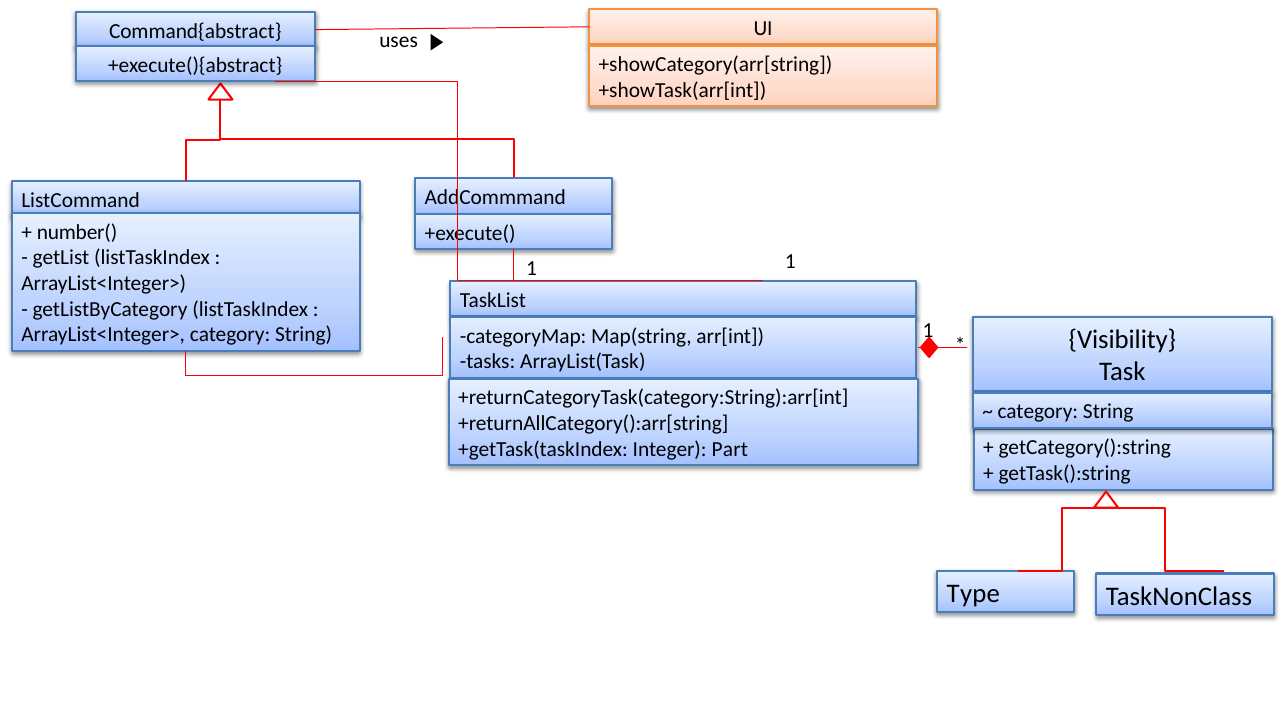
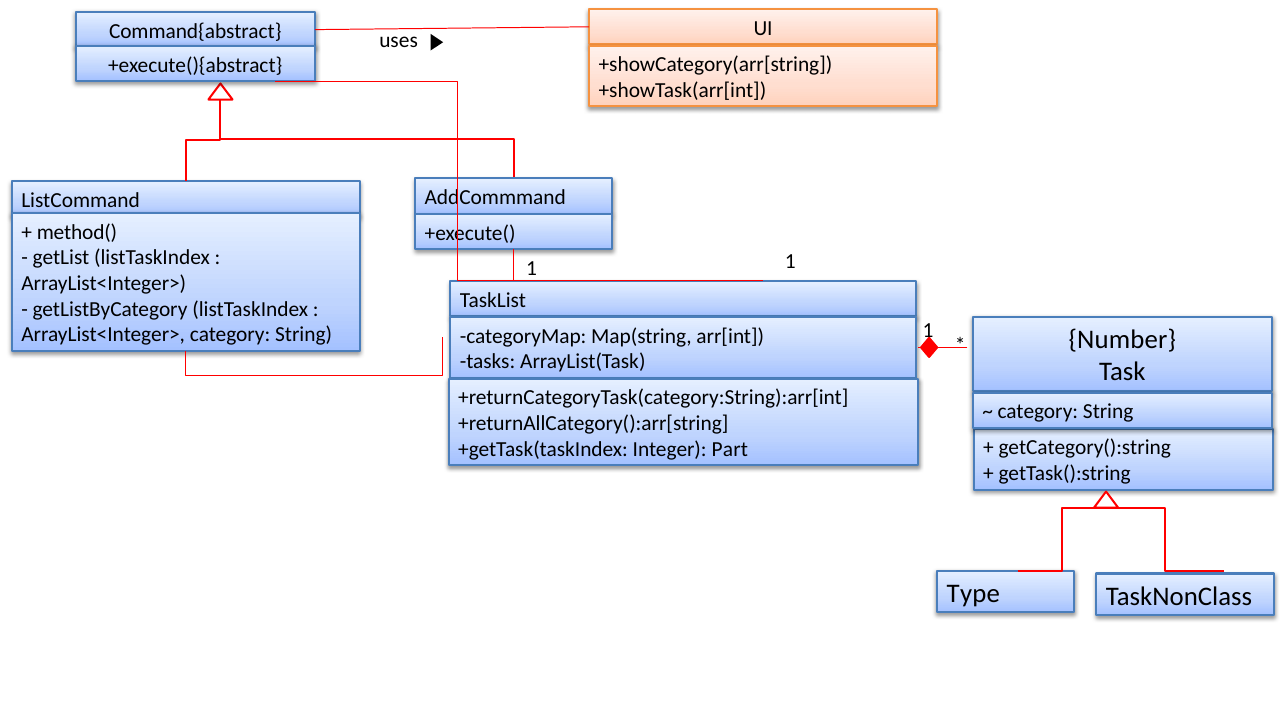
number(: number( -> method(
Visibility: Visibility -> Number
